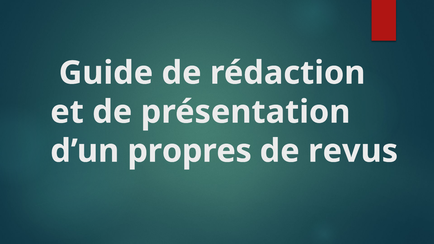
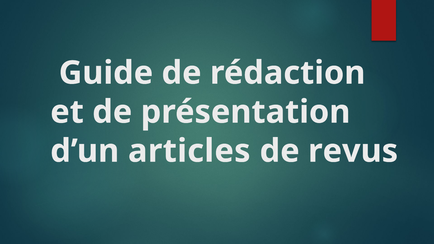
propres: propres -> articles
